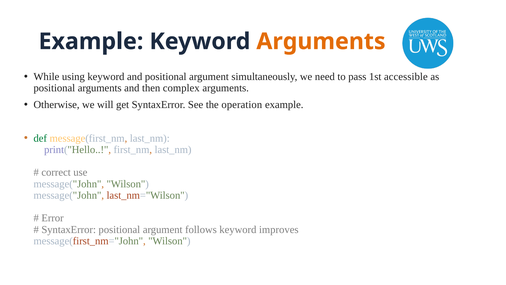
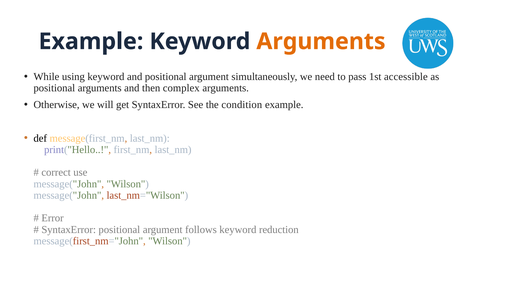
operation: operation -> condition
def colour: green -> black
improves: improves -> reduction
